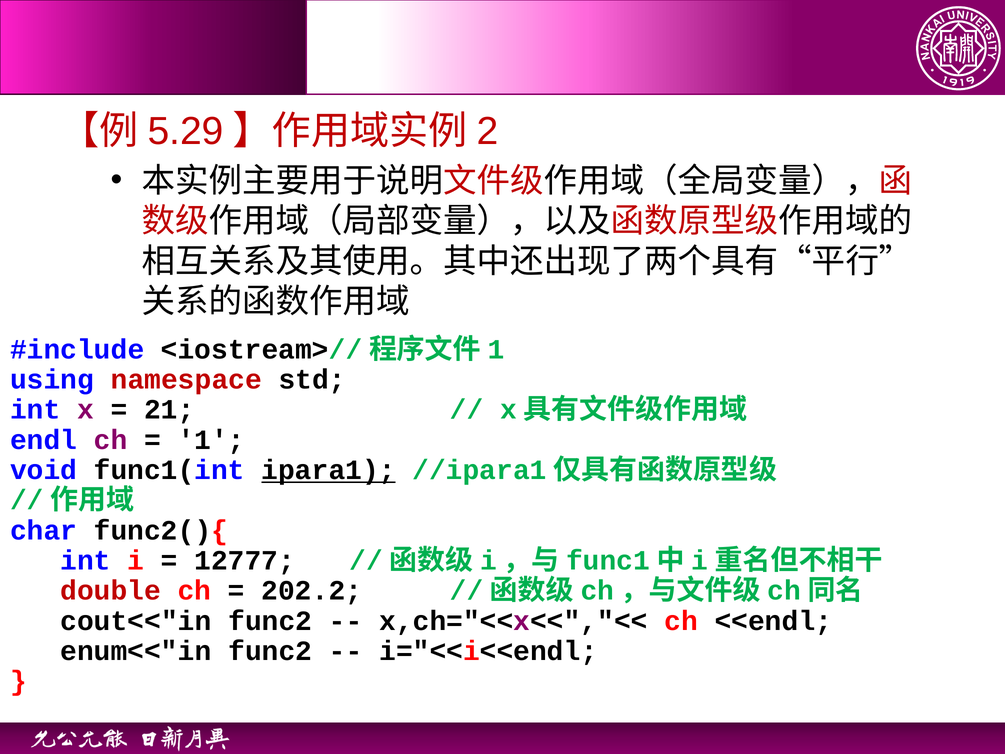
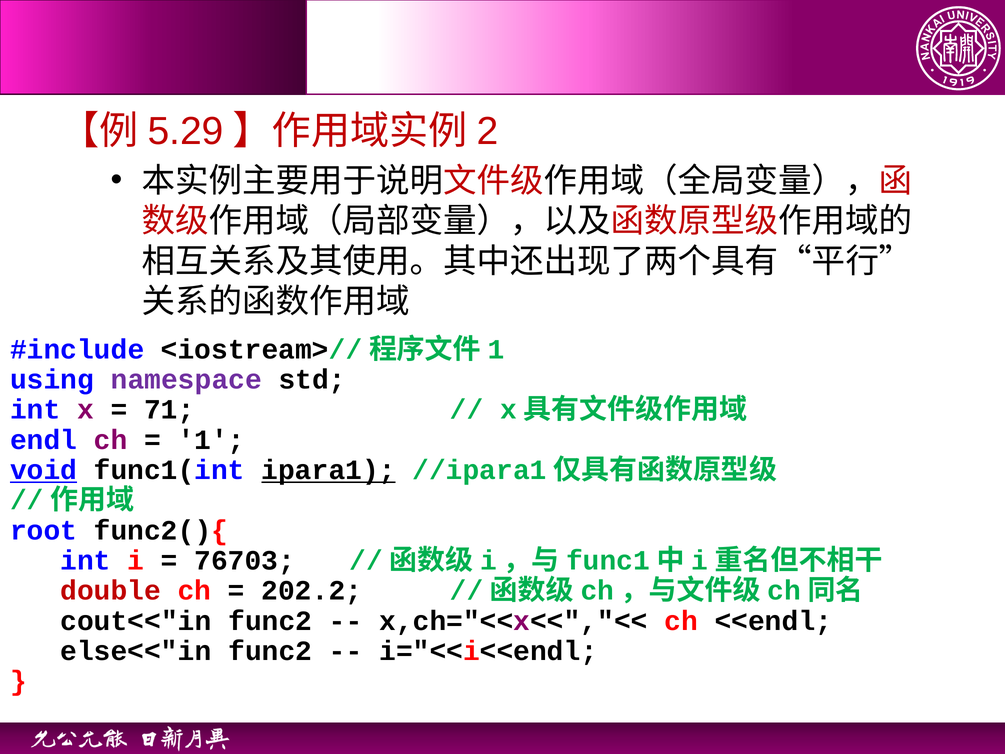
namespace colour: red -> purple
21: 21 -> 71
void underline: none -> present
char: char -> root
12777: 12777 -> 76703
enum<<"in: enum<<"in -> else<<"in
